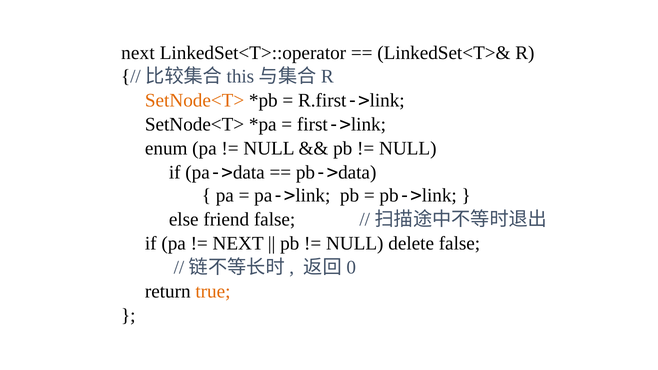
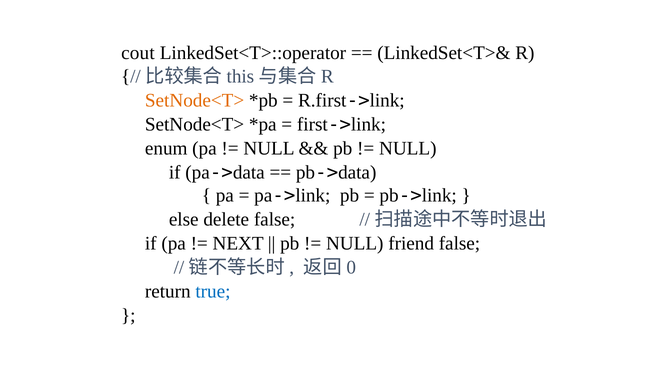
next at (138, 53): next -> cout
friend: friend -> delete
delete: delete -> friend
true colour: orange -> blue
